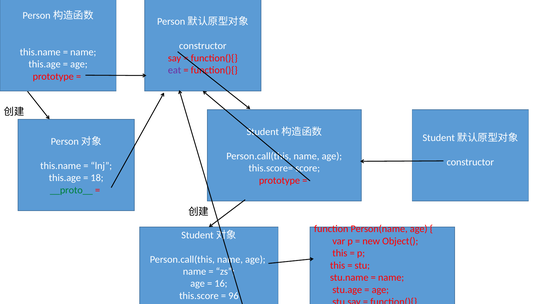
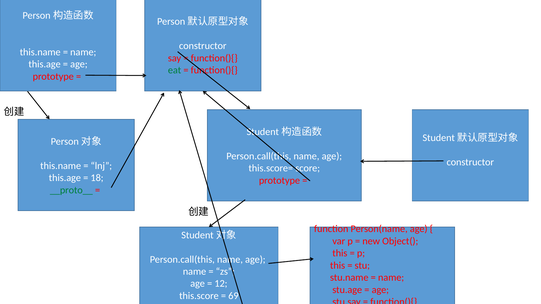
eat colour: purple -> green
16: 16 -> 12
96: 96 -> 69
